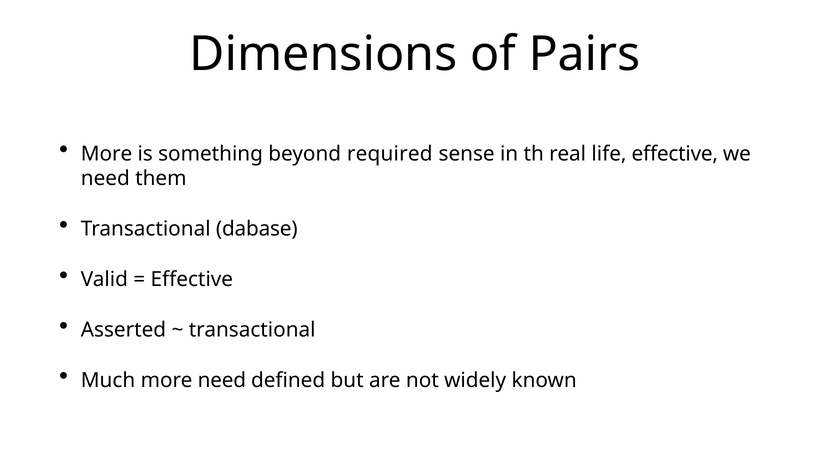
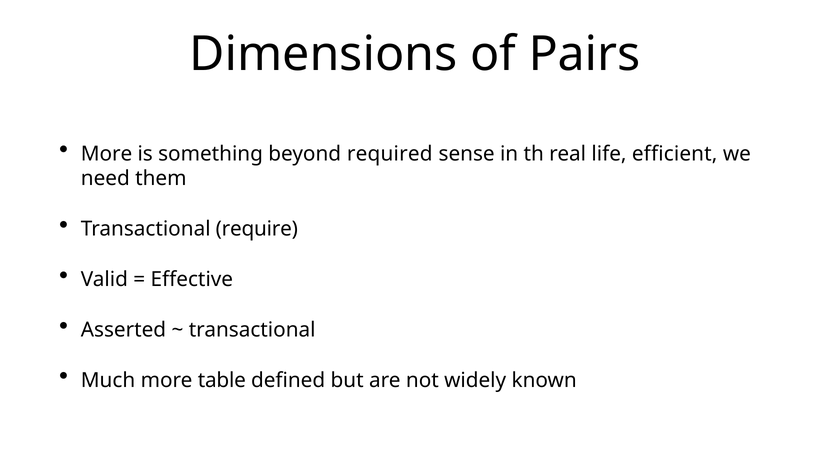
life effective: effective -> efficient
dabase: dabase -> require
more need: need -> table
